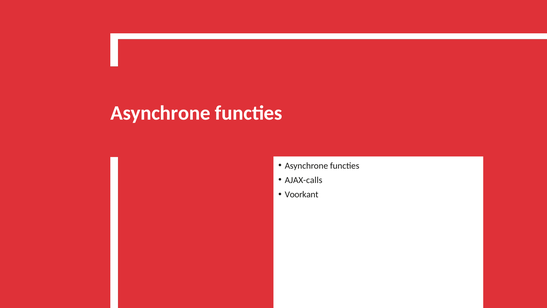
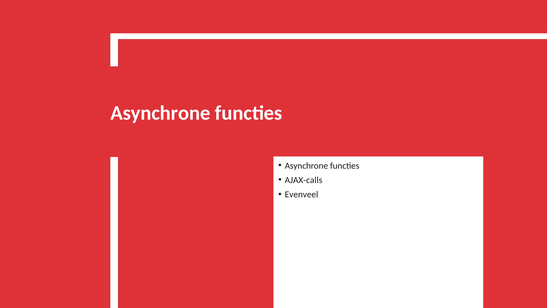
Voorkant: Voorkant -> Evenveel
